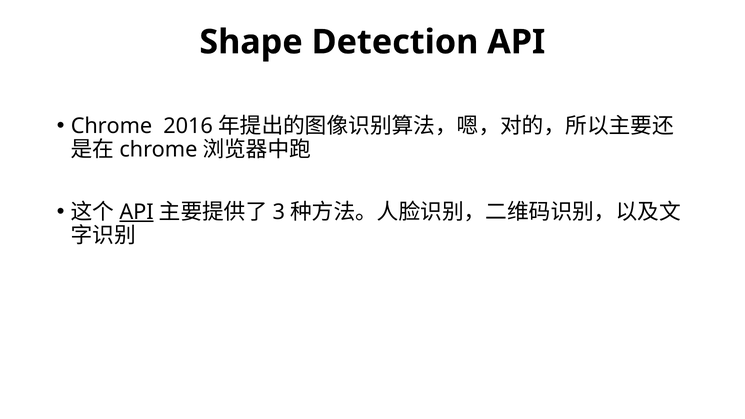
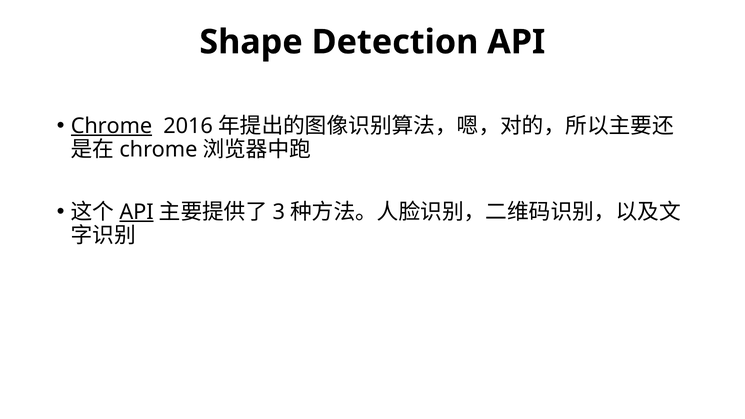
Chrome at (111, 126) underline: none -> present
